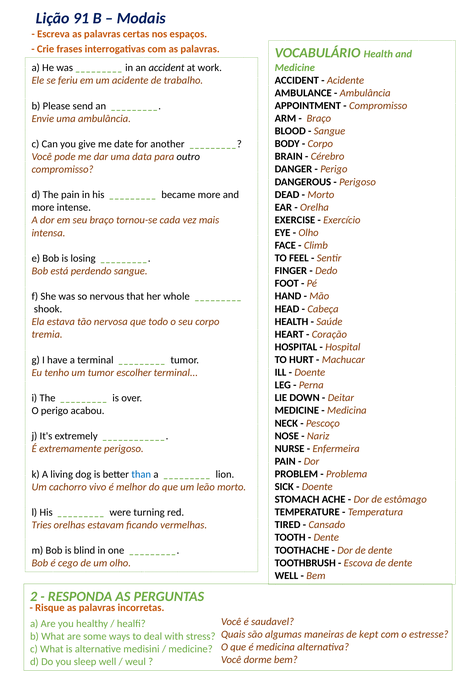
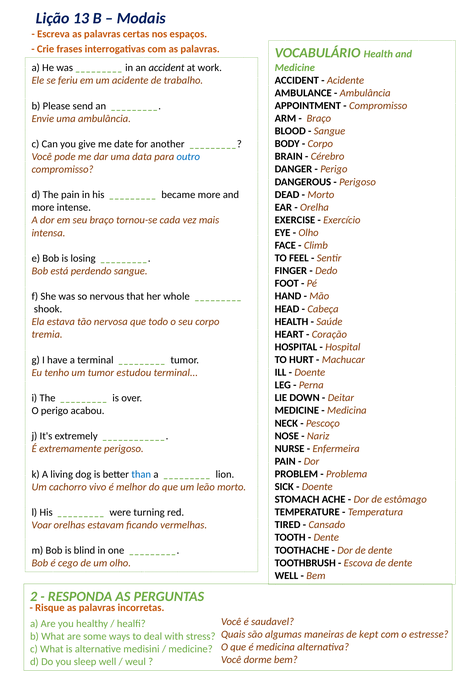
91: 91 -> 13
outro colour: black -> blue
escolher: escolher -> estudou
Tries: Tries -> Voar
